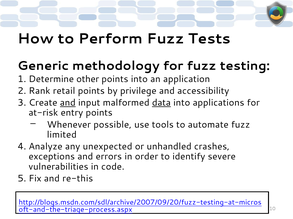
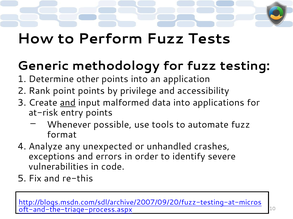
retail: retail -> point
data underline: present -> none
limited: limited -> format
